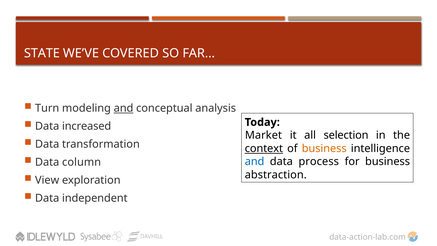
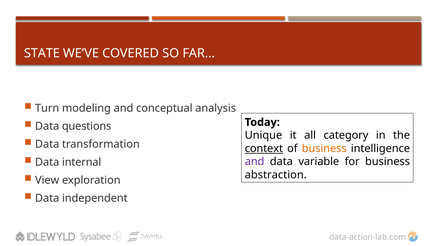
and at (124, 108) underline: present -> none
increased: increased -> questions
Market: Market -> Unique
selection: selection -> category
column: column -> internal
and at (255, 161) colour: blue -> purple
process: process -> variable
